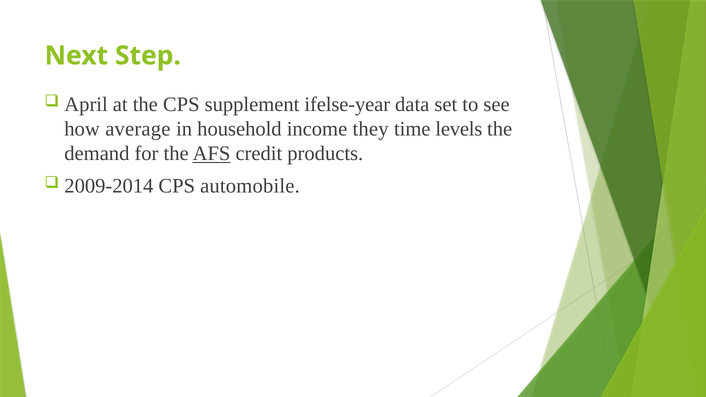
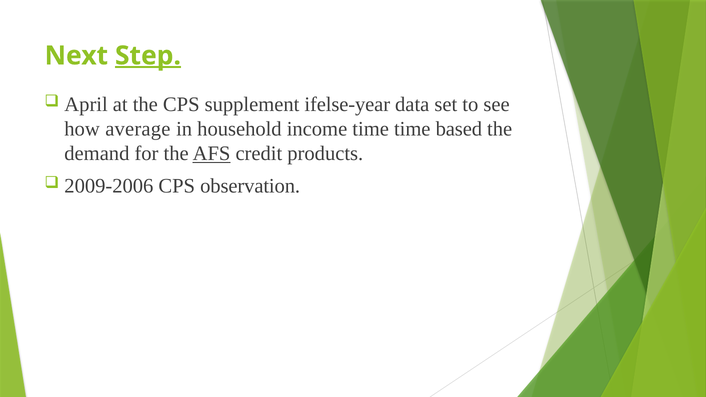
Step underline: none -> present
income they: they -> time
levels: levels -> based
2009-2014: 2009-2014 -> 2009-2006
automobile: automobile -> observation
